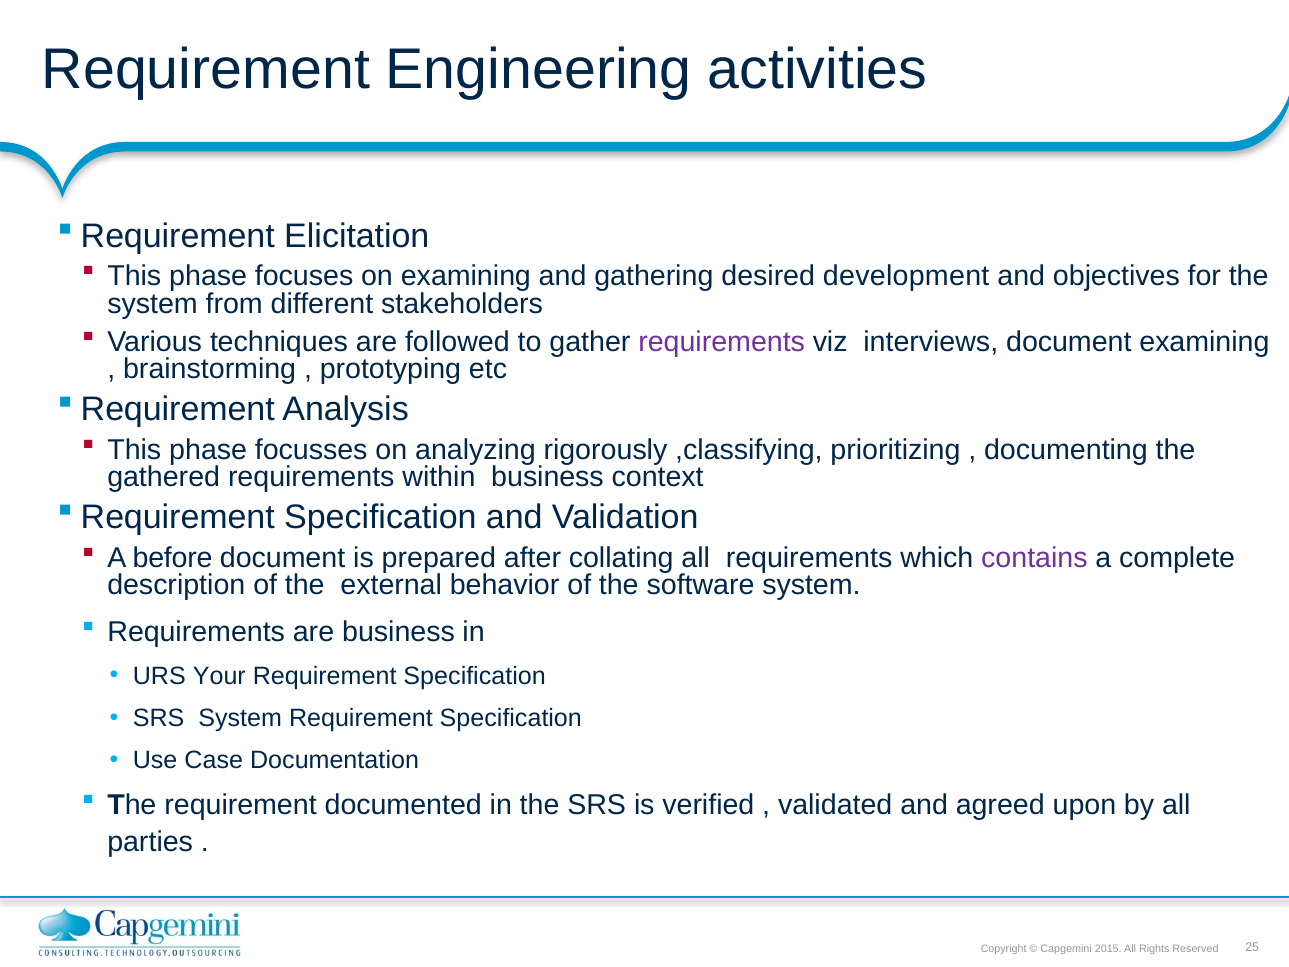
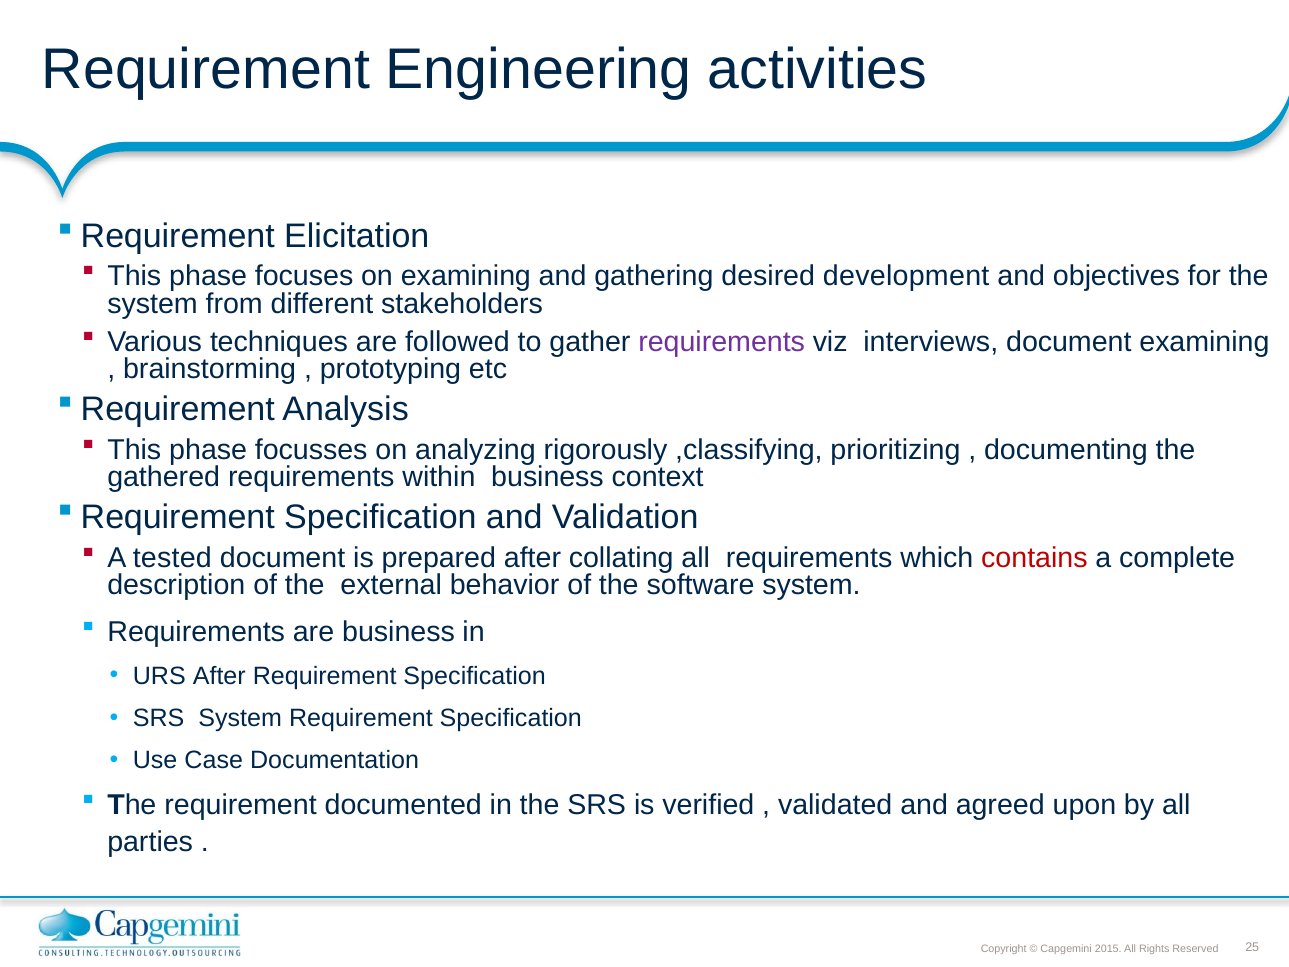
before: before -> tested
contains colour: purple -> red
URS Your: Your -> After
